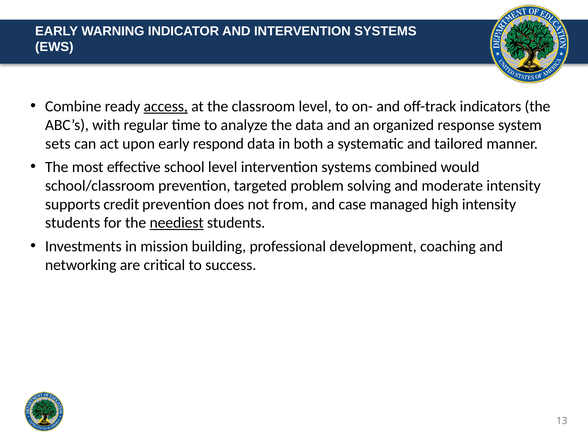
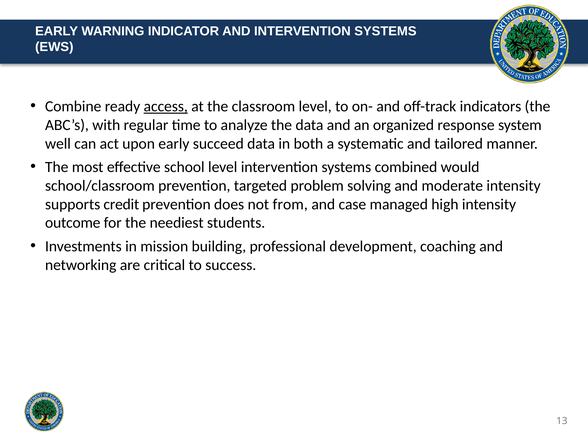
sets: sets -> well
respond: respond -> succeed
students at (73, 223): students -> outcome
neediest underline: present -> none
